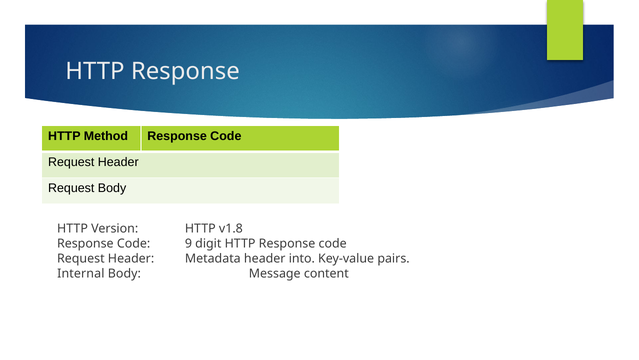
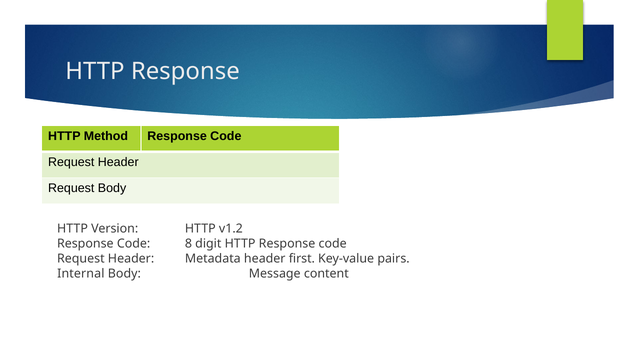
v1.8: v1.8 -> v1.2
9: 9 -> 8
into: into -> first
